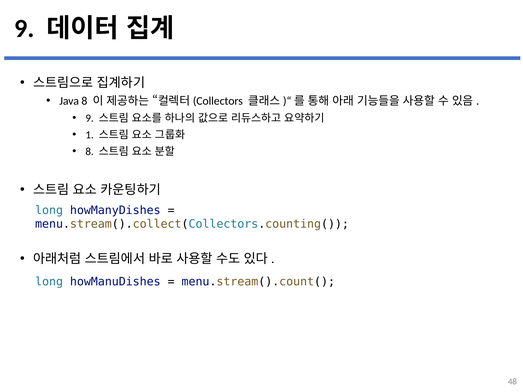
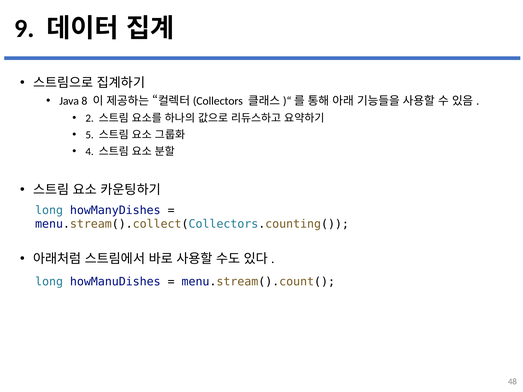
9 at (90, 118): 9 -> 2
1: 1 -> 5
8 at (90, 152): 8 -> 4
